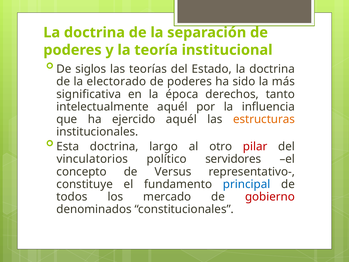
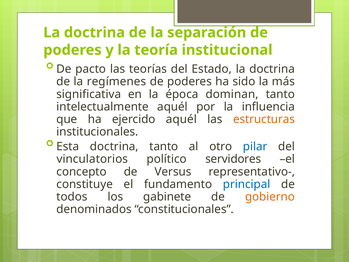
siglos: siglos -> pacto
electorado: electorado -> regímenes
derechos: derechos -> dominan
doctrina largo: largo -> tanto
pilar colour: red -> blue
mercado: mercado -> gabinete
gobierno colour: red -> orange
